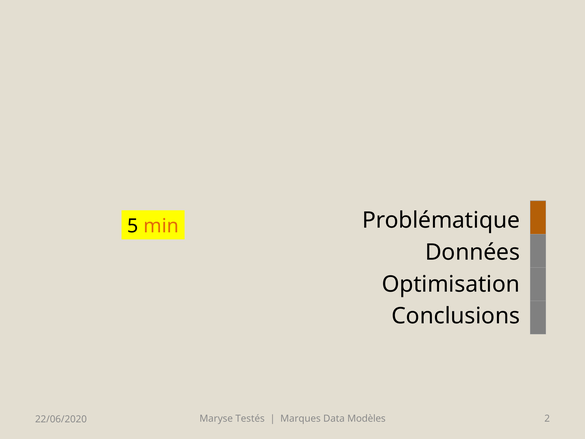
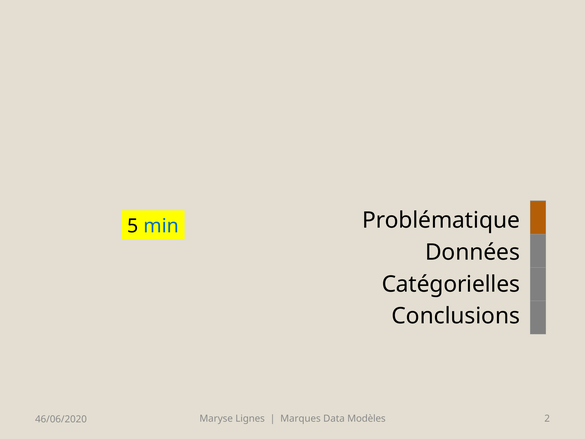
min colour: orange -> blue
Optimisation: Optimisation -> Catégorielles
Testés: Testés -> Lignes
22/06/2020: 22/06/2020 -> 46/06/2020
